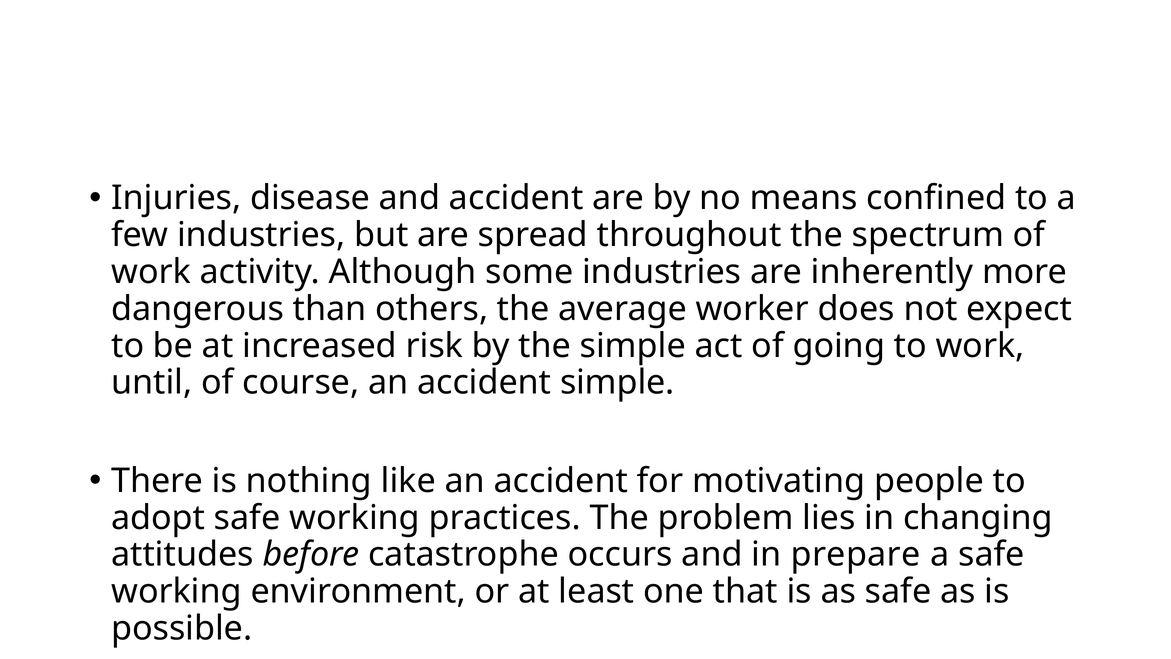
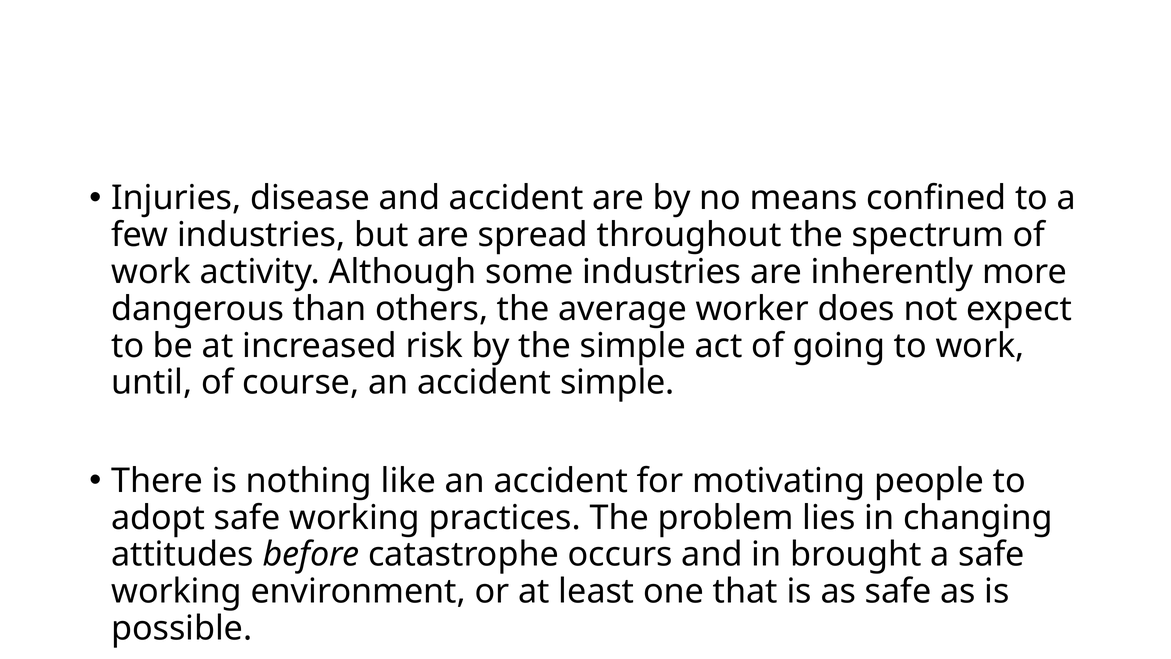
prepare: prepare -> brought
